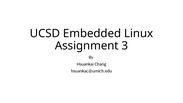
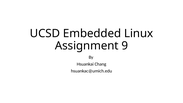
3: 3 -> 9
